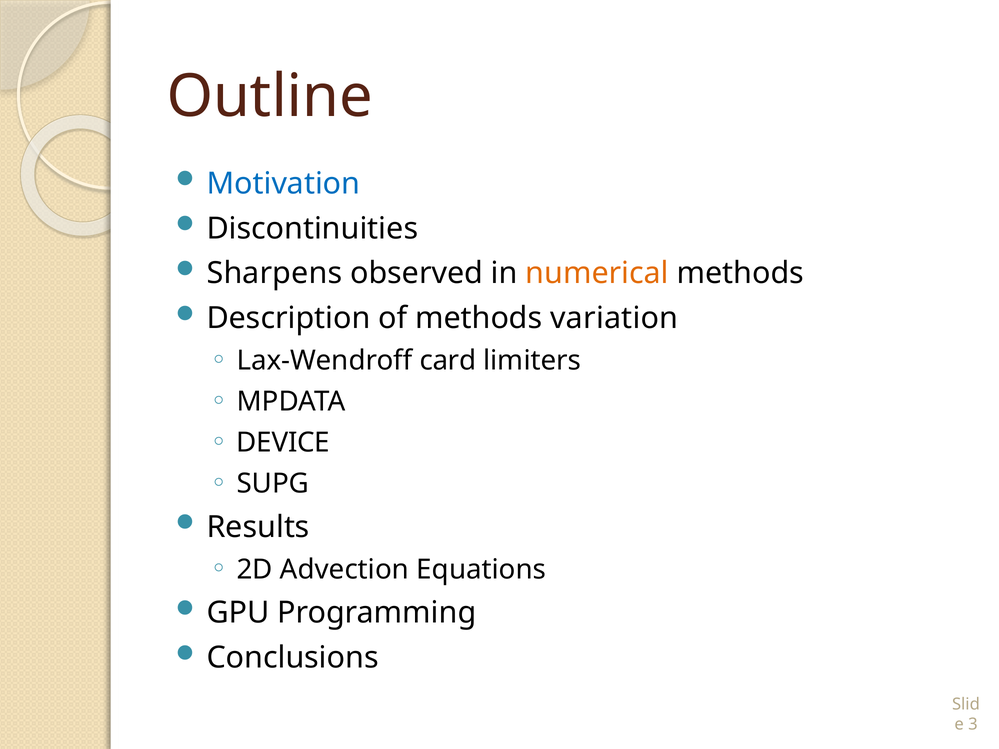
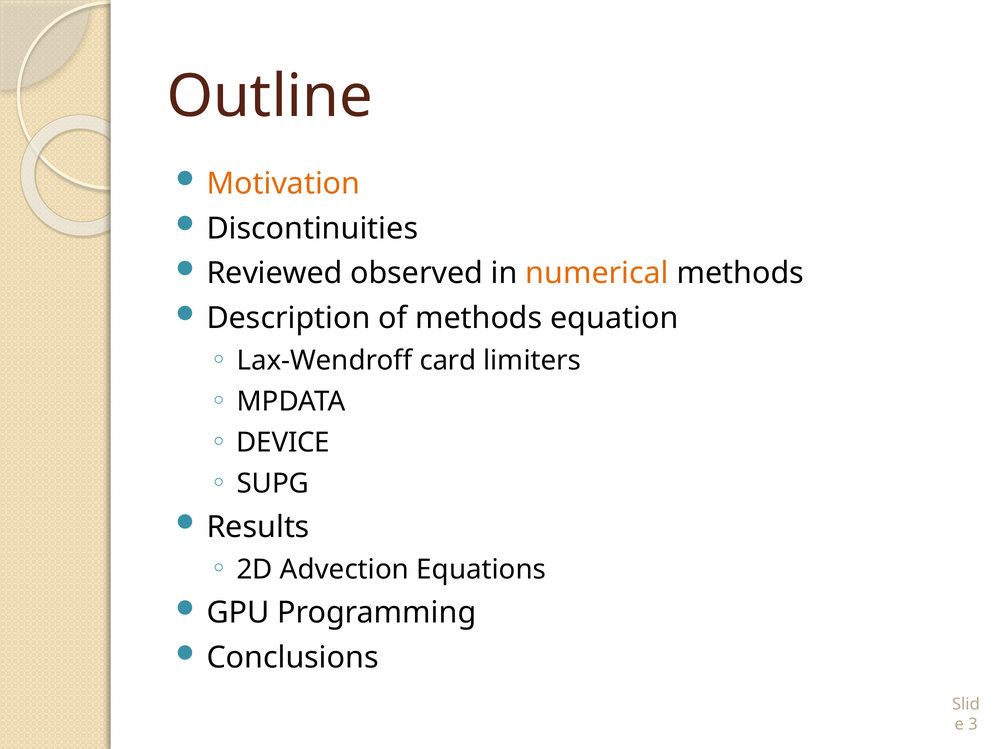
Motivation colour: blue -> orange
Sharpens: Sharpens -> Reviewed
variation: variation -> equation
